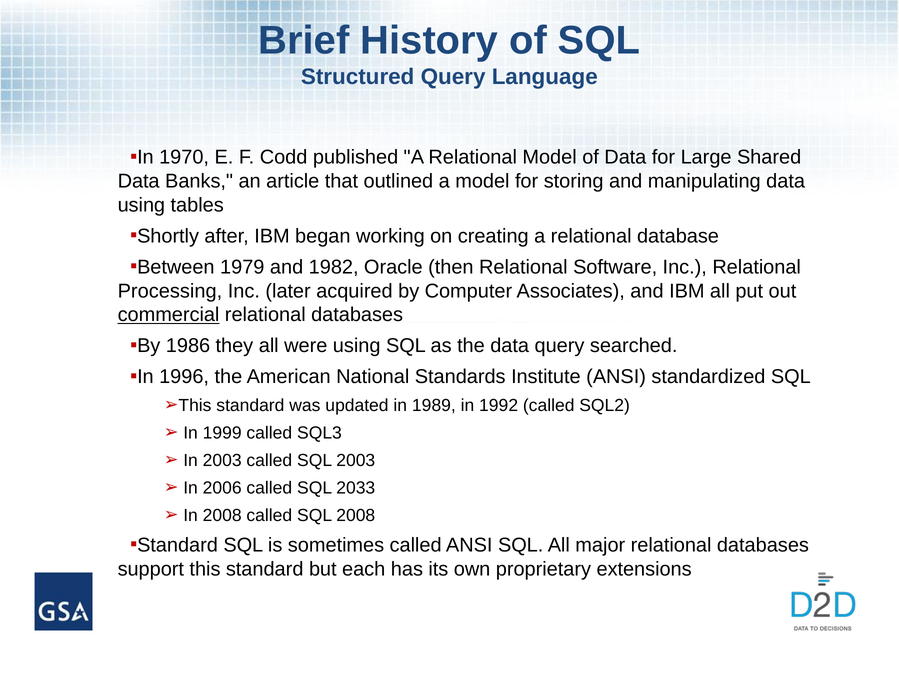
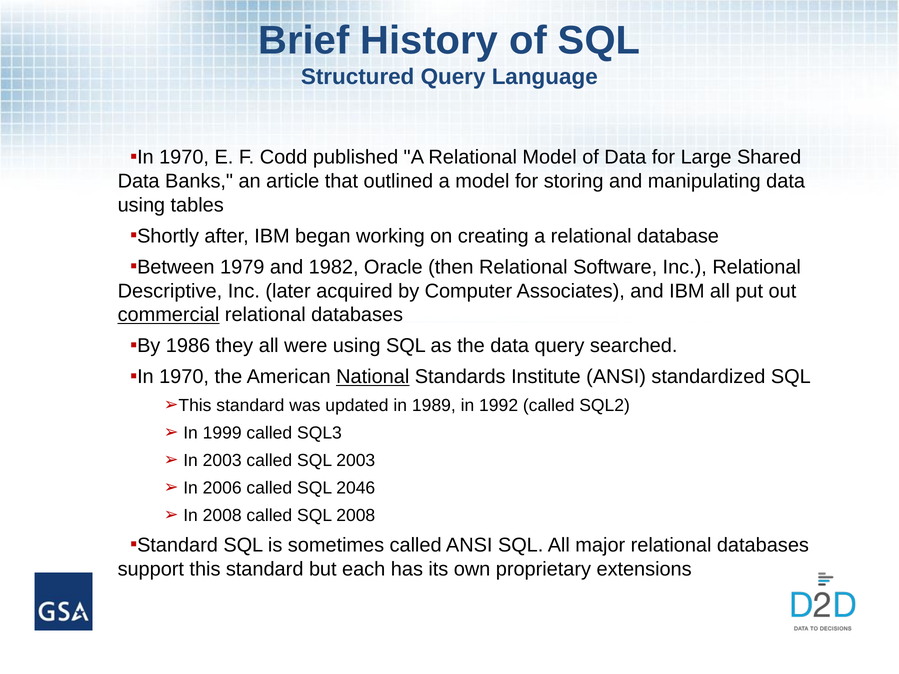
Processing: Processing -> Descriptive
1996 at (184, 377): 1996 -> 1970
National underline: none -> present
2033: 2033 -> 2046
